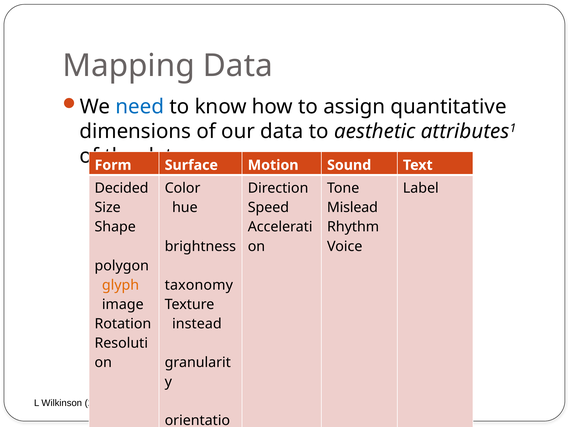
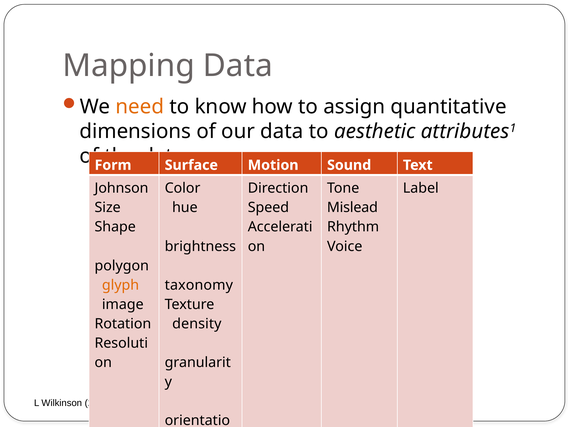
need colour: blue -> orange
Decided: Decided -> Johnson
instead: instead -> density
